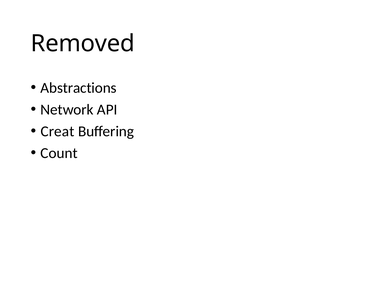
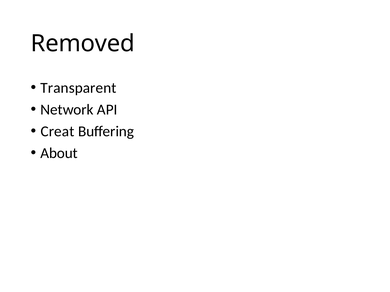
Abstractions: Abstractions -> Transparent
Count: Count -> About
